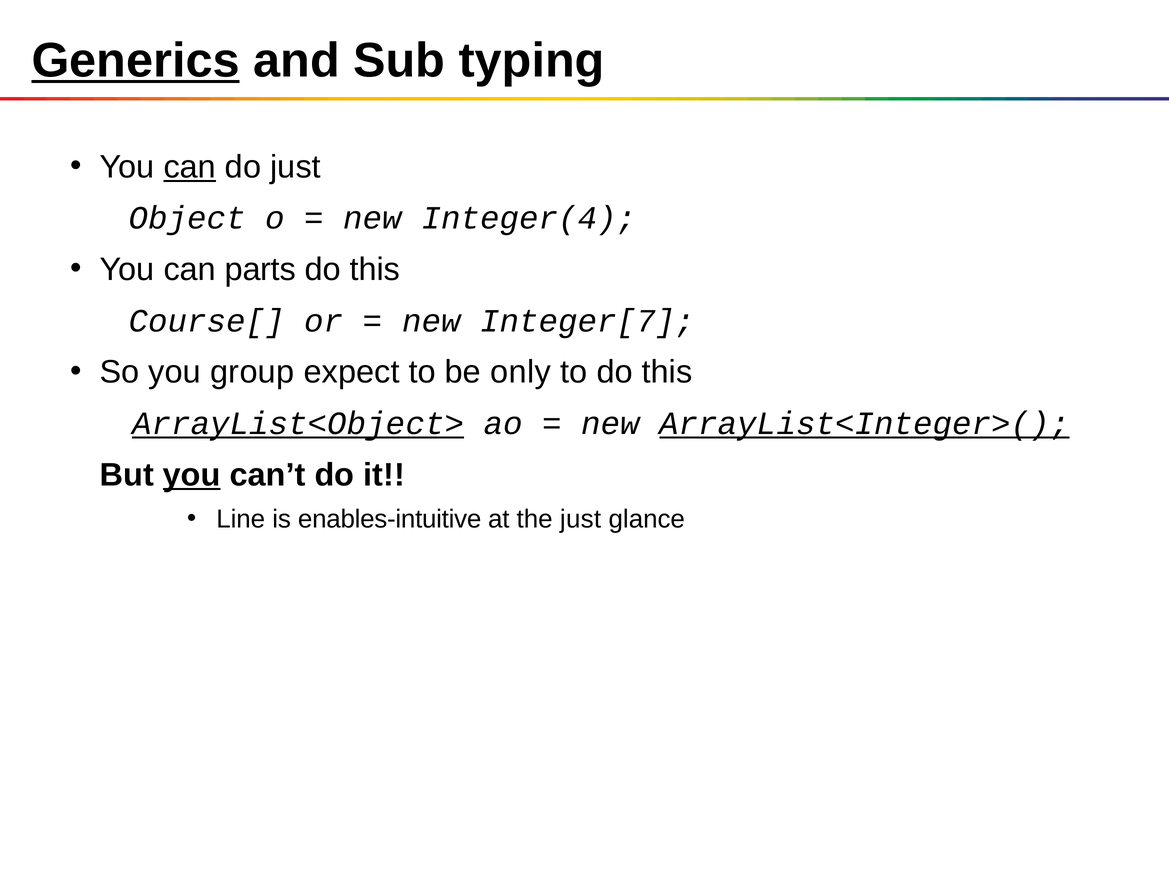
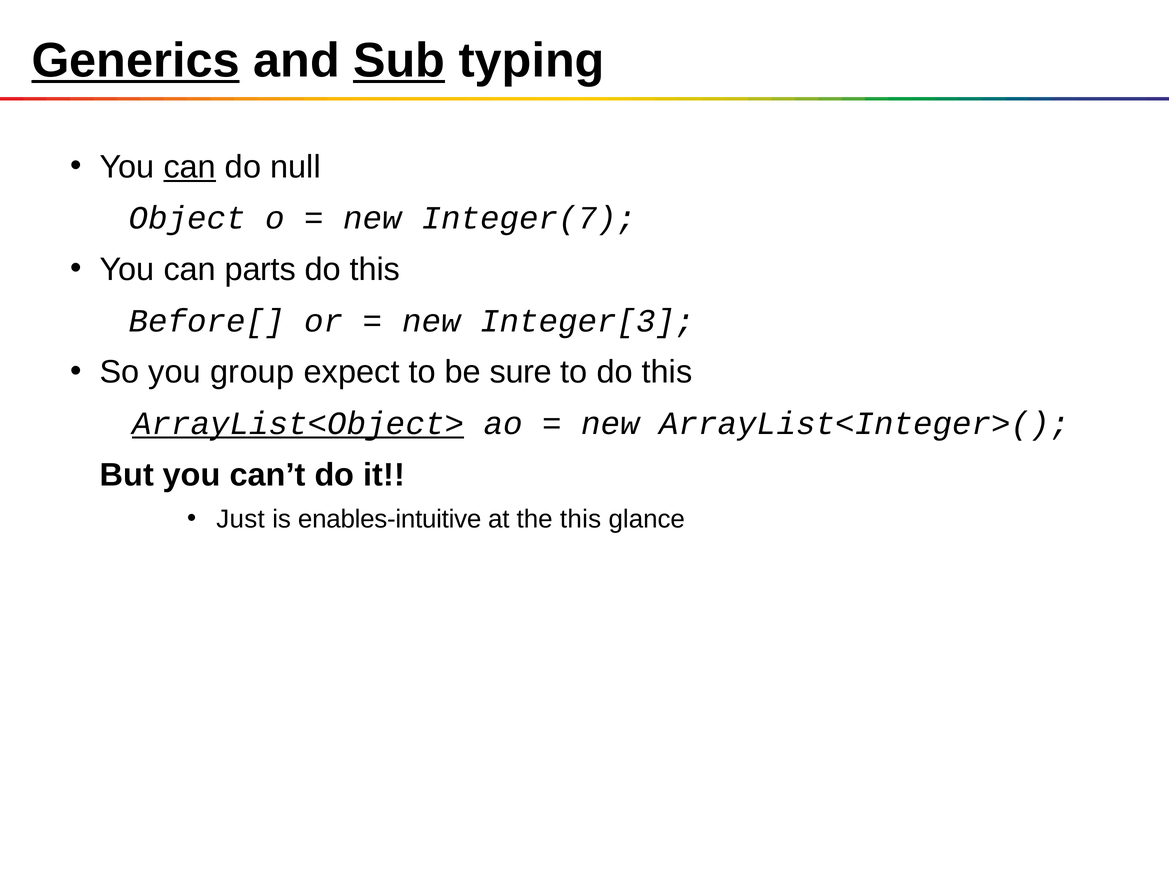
Sub underline: none -> present
do just: just -> null
Integer(4: Integer(4 -> Integer(7
Course[: Course[ -> Before[
Integer[7: Integer[7 -> Integer[3
only: only -> sure
ArrayList<Integer>( underline: present -> none
you at (192, 475) underline: present -> none
Line: Line -> Just
the just: just -> this
